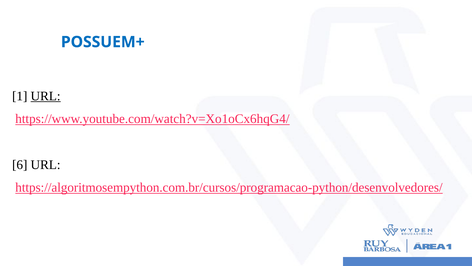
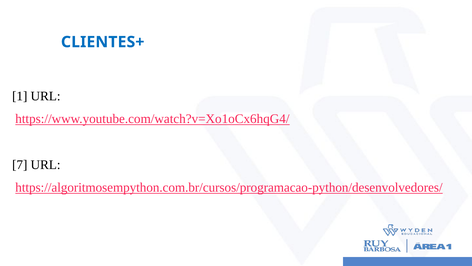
POSSUEM+: POSSUEM+ -> CLIENTES+
URL at (46, 96) underline: present -> none
6: 6 -> 7
